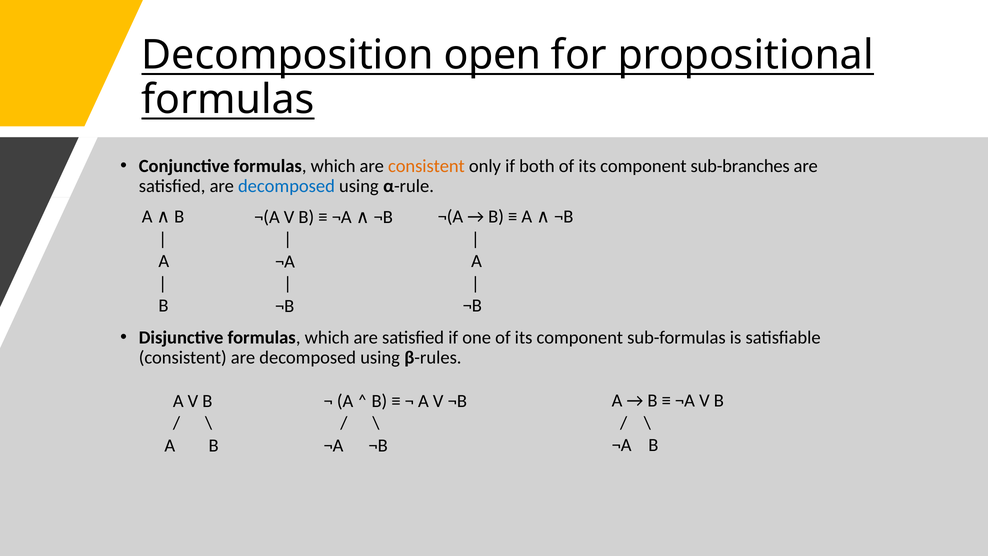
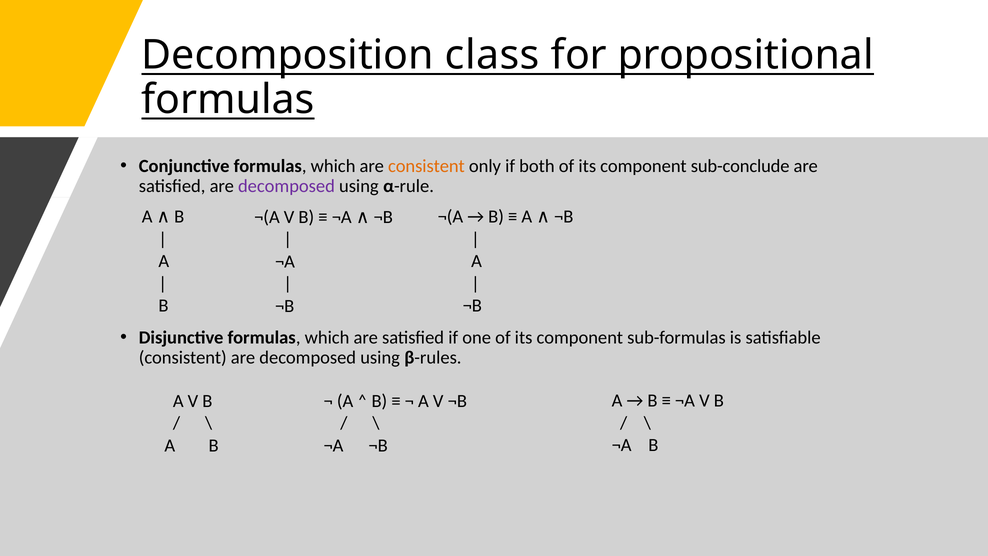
open: open -> class
sub-branches: sub-branches -> sub-conclude
decomposed at (286, 186) colour: blue -> purple
